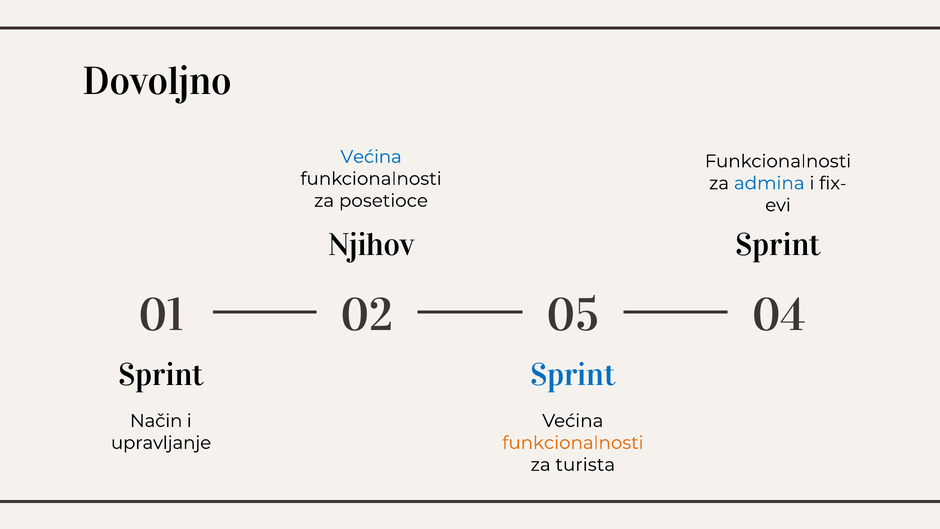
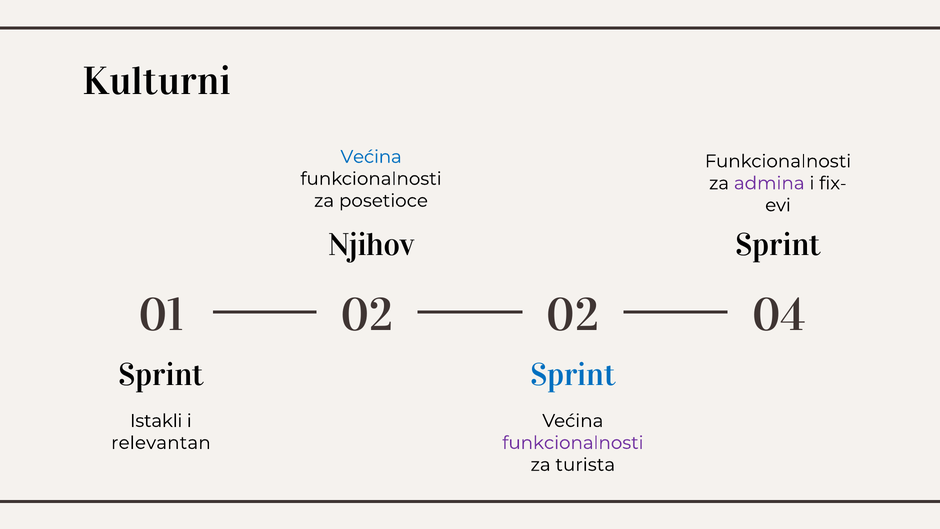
Dovoljno: Dovoljno -> Kulturni
admina colour: blue -> purple
02 05: 05 -> 02
Način: Način -> Istakli
upravljanje: upravljanje -> relevantan
funkcionalnosti at (573, 443) colour: orange -> purple
